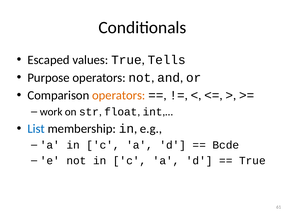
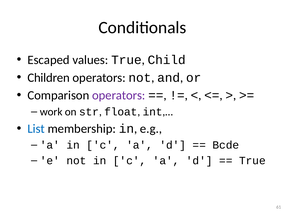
Tells: Tells -> Child
Purpose: Purpose -> Children
operators at (119, 95) colour: orange -> purple
